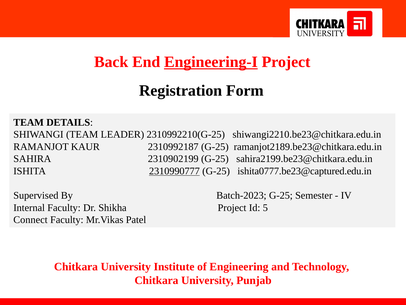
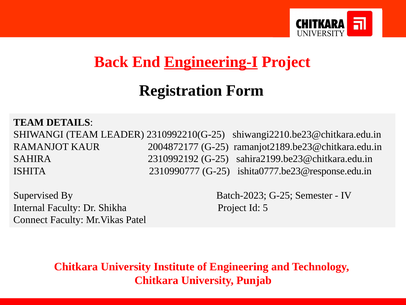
2310992187: 2310992187 -> 2004872177
2310902199: 2310902199 -> 2310992192
2310990777 underline: present -> none
ishita0777.be23@captured.edu.in: ishita0777.be23@captured.edu.in -> ishita0777.be23@response.edu.in
